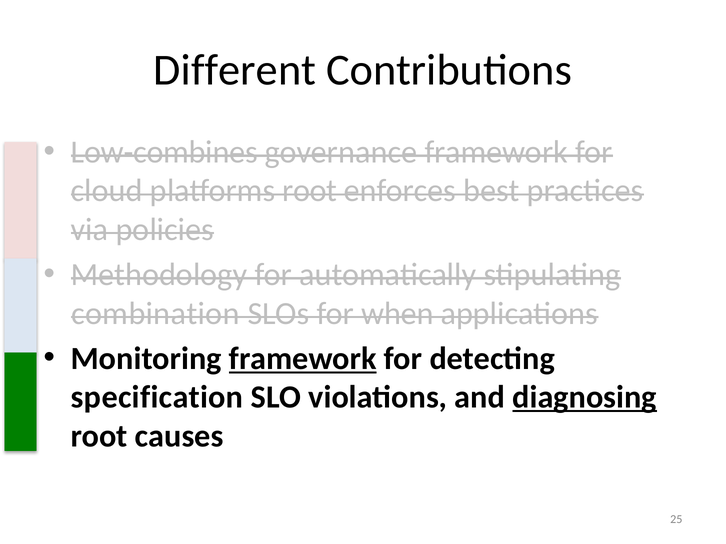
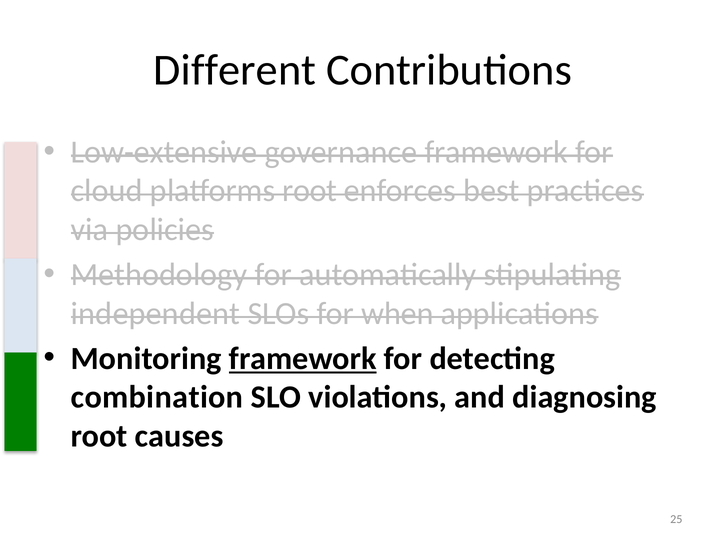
Low-combines: Low-combines -> Low-extensive
combination: combination -> independent
specification: specification -> combination
diagnosing underline: present -> none
